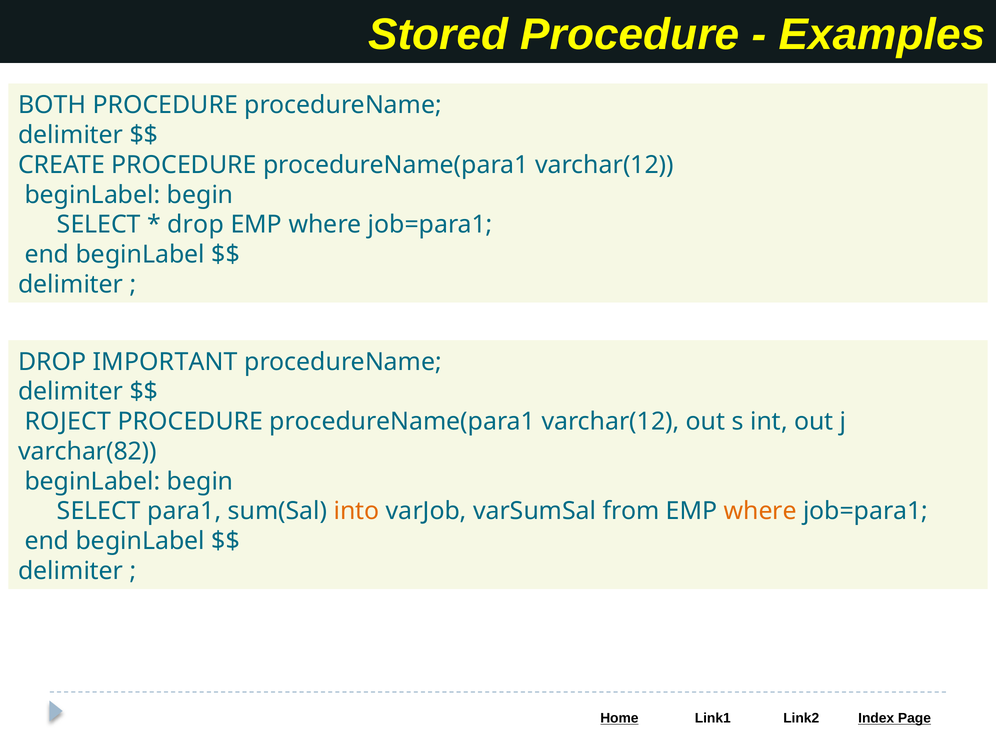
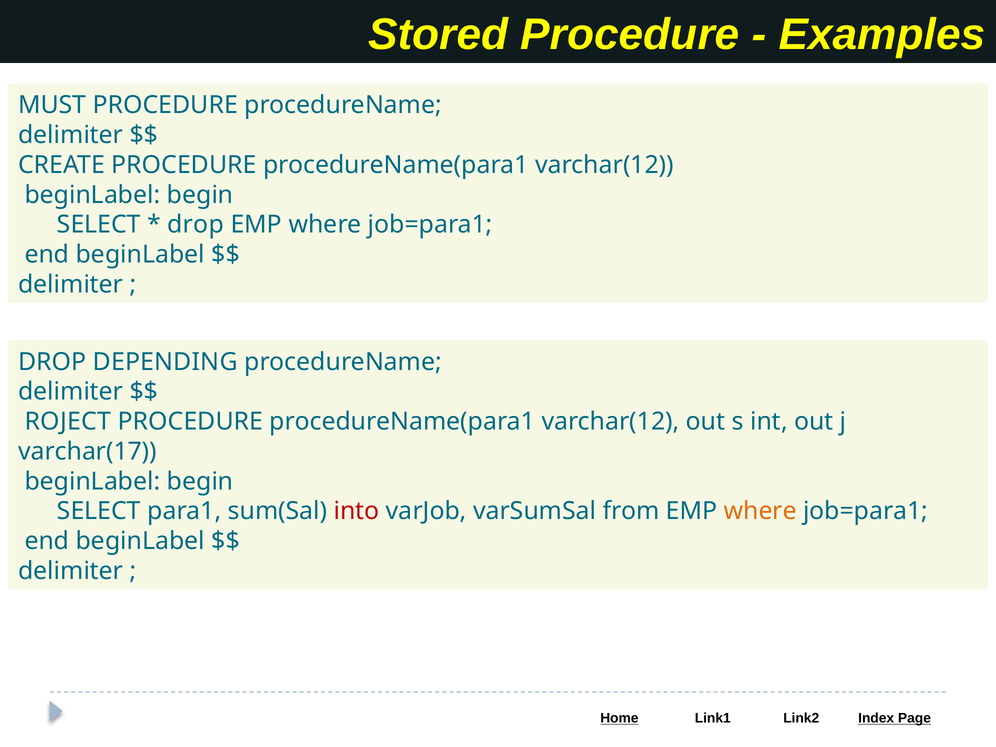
BOTH: BOTH -> MUST
IMPORTANT: IMPORTANT -> DEPENDING
varchar(82: varchar(82 -> varchar(17
into colour: orange -> red
